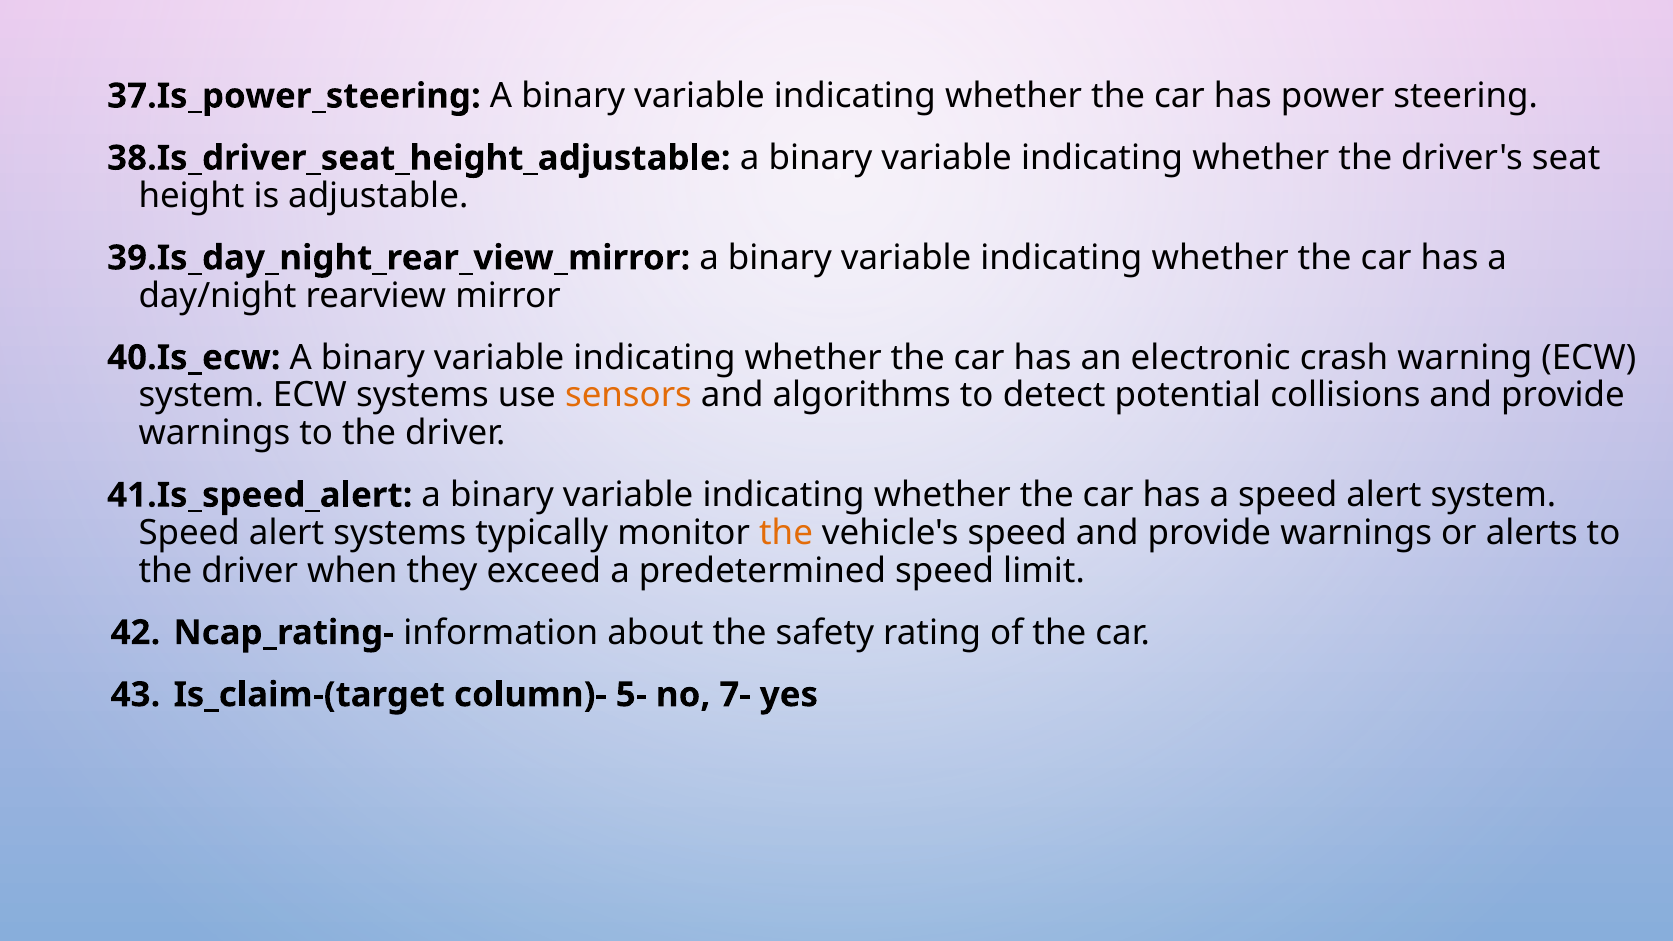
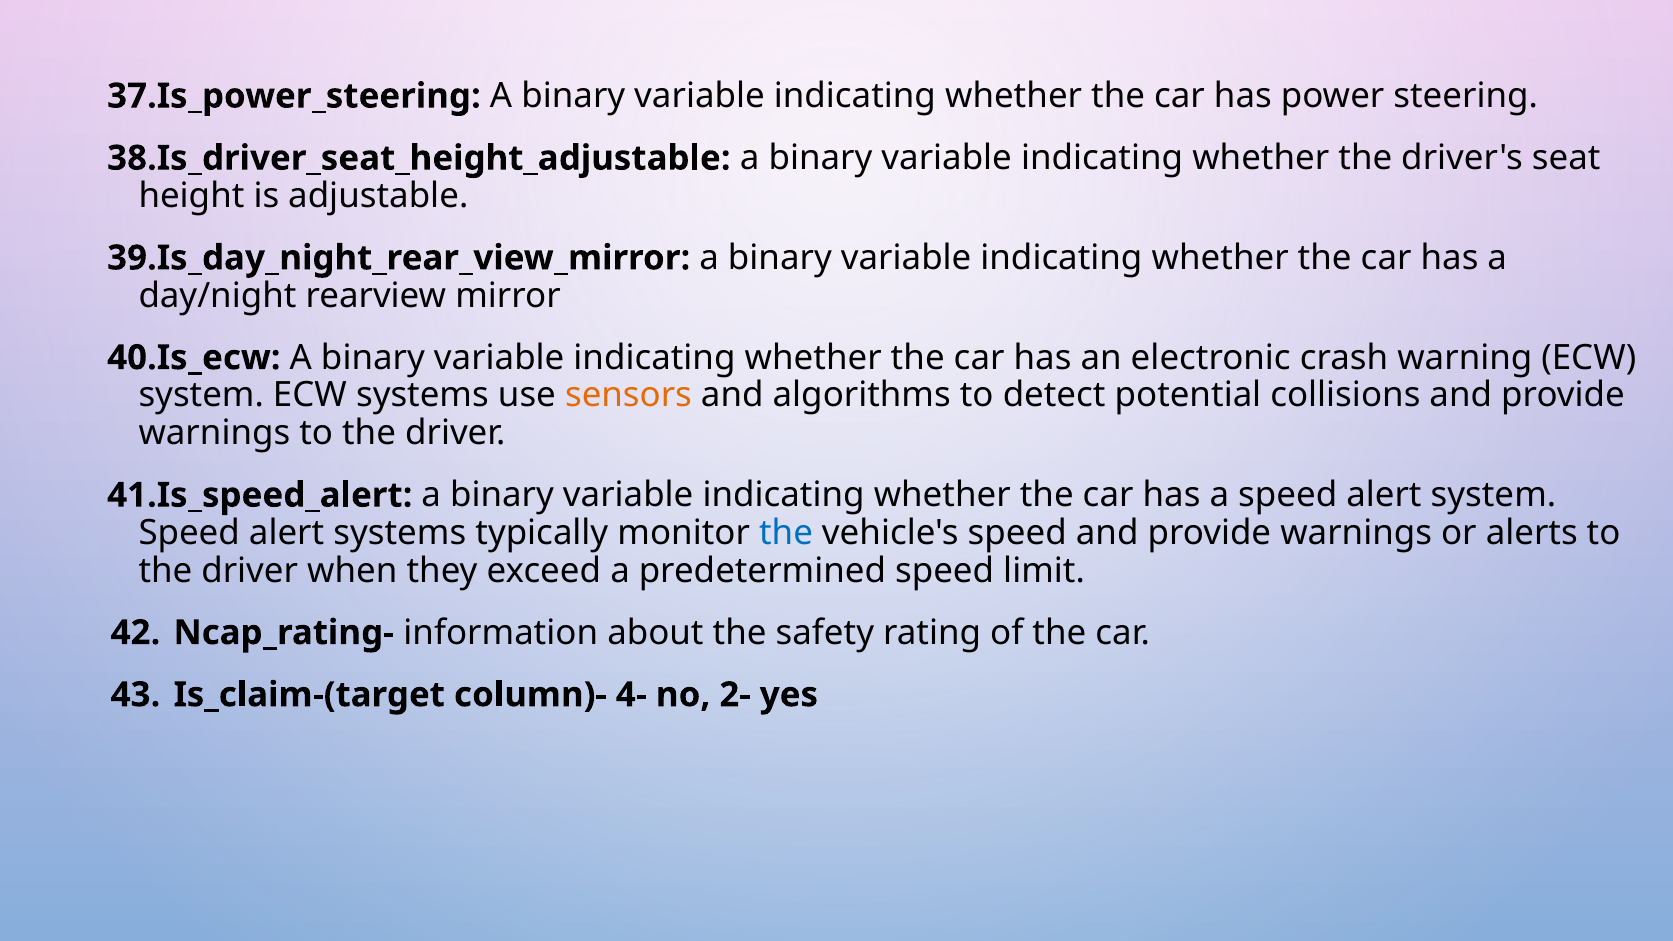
the at (786, 533) colour: orange -> blue
5-: 5- -> 4-
7-: 7- -> 2-
